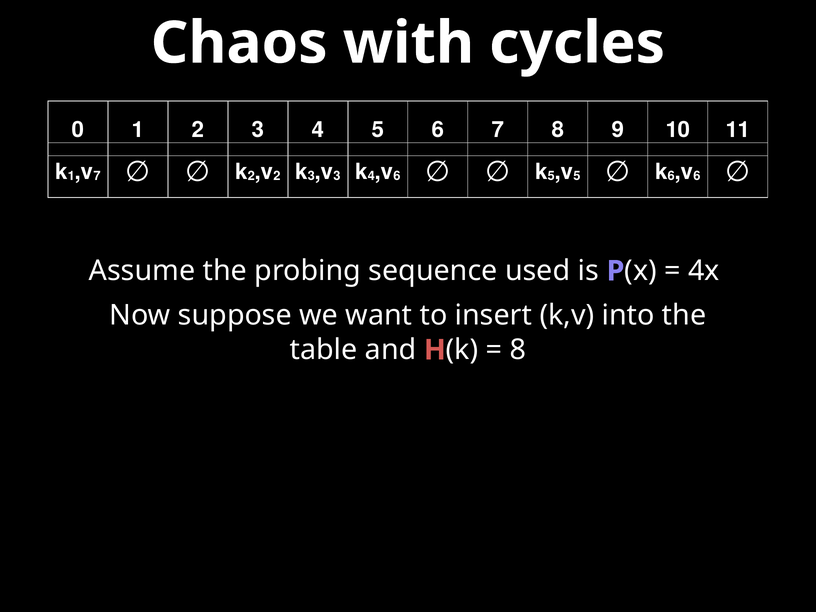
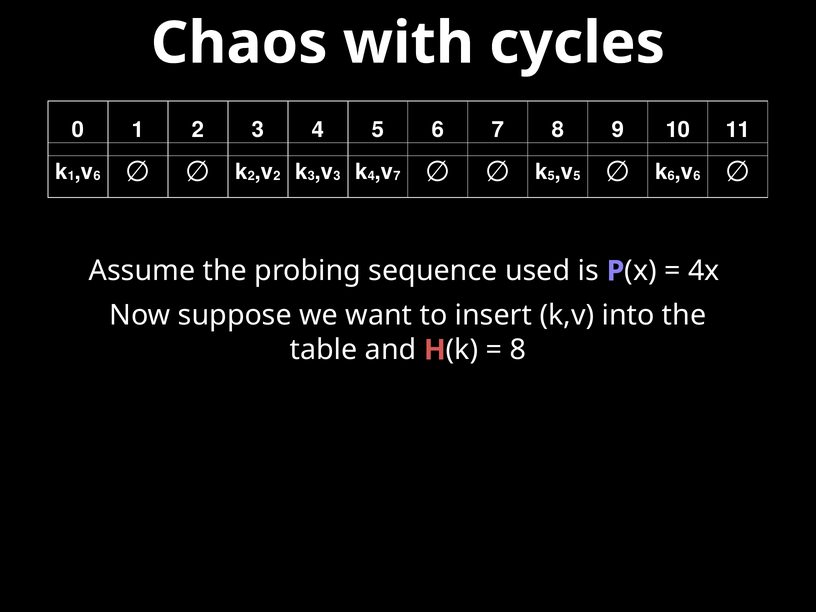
7 at (97, 176): 7 -> 6
6 at (397, 176): 6 -> 7
